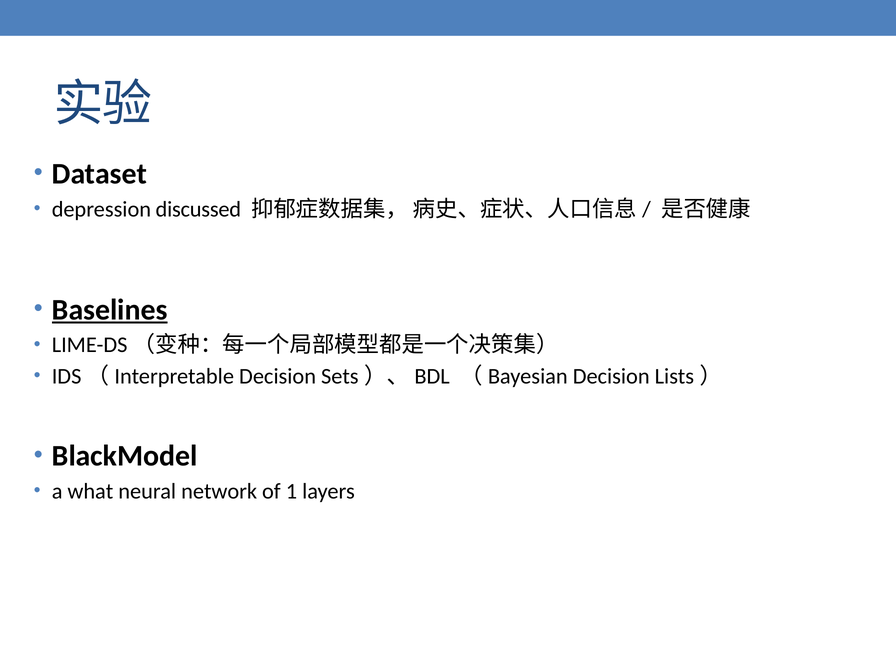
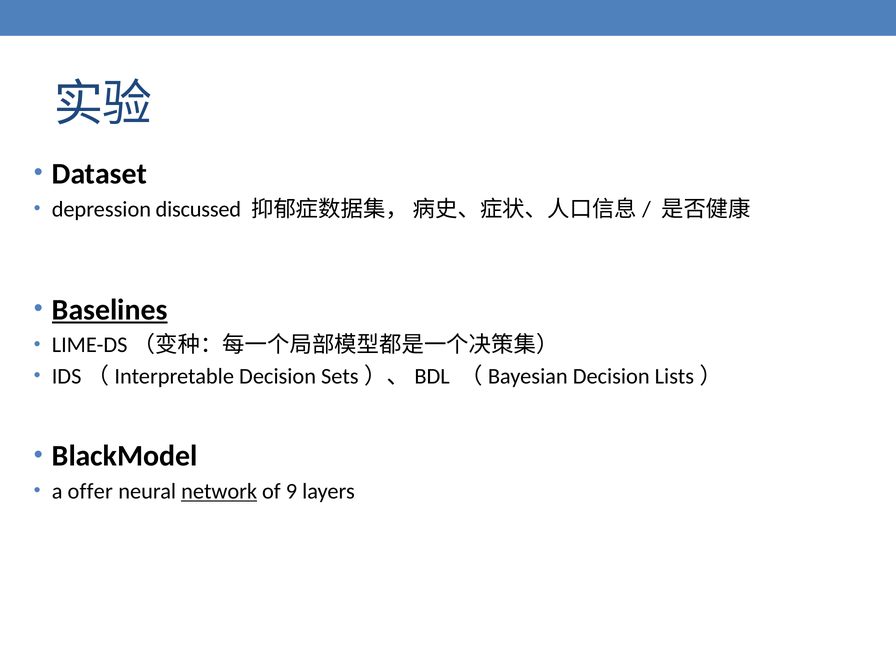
what: what -> offer
network underline: none -> present
1: 1 -> 9
